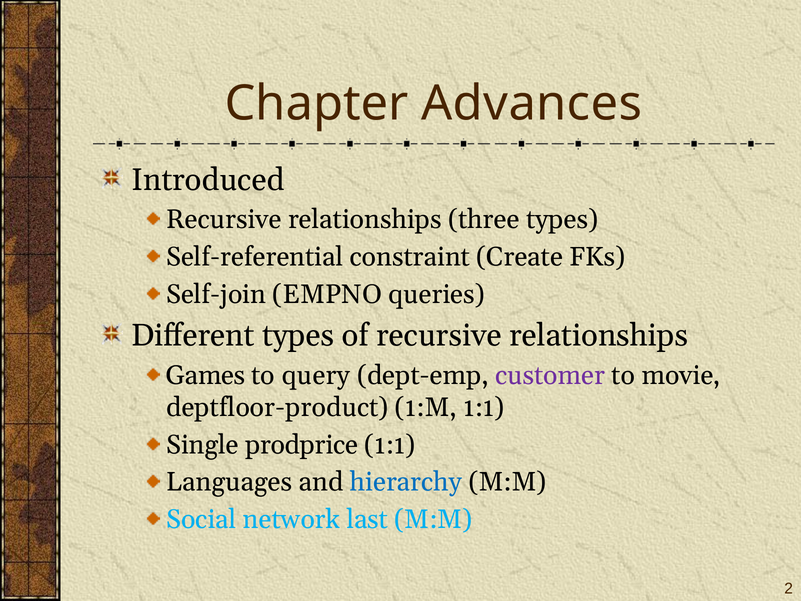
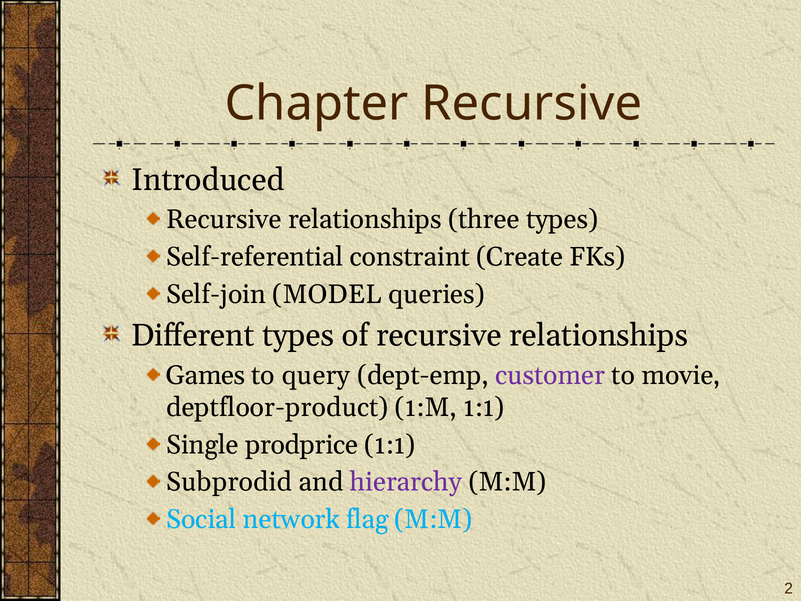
Chapter Advances: Advances -> Recursive
EMPNO: EMPNO -> MODEL
Languages: Languages -> Subprodid
hierarchy colour: blue -> purple
last: last -> flag
